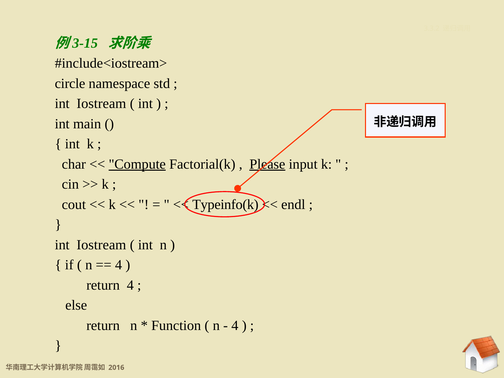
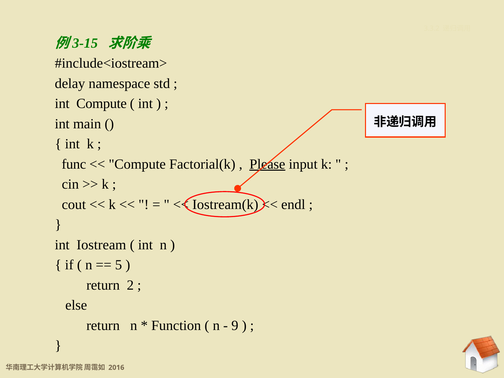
circle: circle -> delay
Iostream at (101, 104): Iostream -> Compute
char: char -> func
Compute at (137, 164) underline: present -> none
Typeinfo(k: Typeinfo(k -> Iostream(k
4 at (119, 265): 4 -> 5
return 4: 4 -> 2
4 at (235, 325): 4 -> 9
